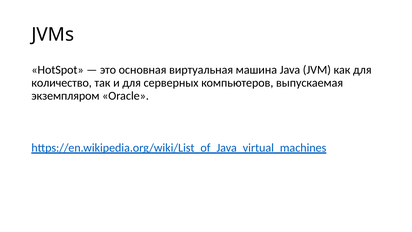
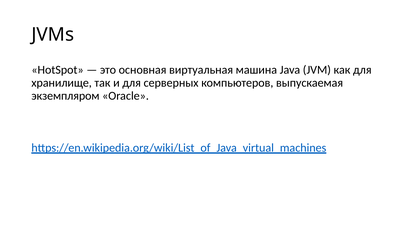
количество: количество -> хранилище
